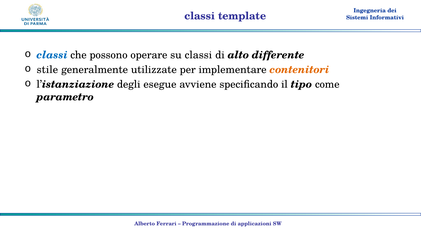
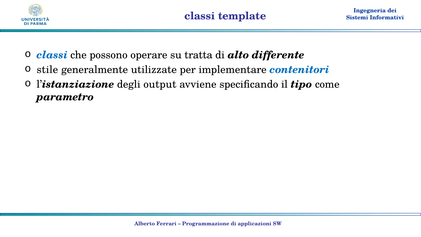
su classi: classi -> tratta
contenitori colour: orange -> blue
esegue: esegue -> output
